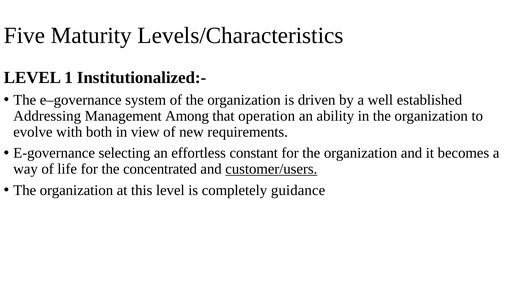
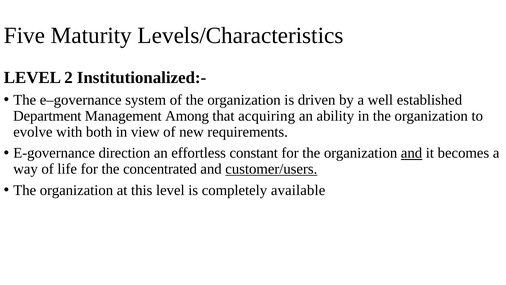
1: 1 -> 2
Addressing: Addressing -> Department
operation: operation -> acquiring
selecting: selecting -> direction
and at (412, 153) underline: none -> present
guidance: guidance -> available
